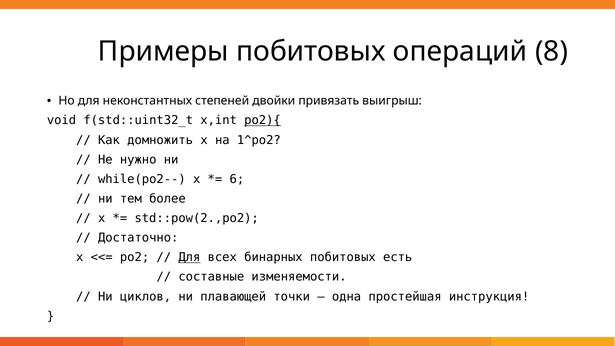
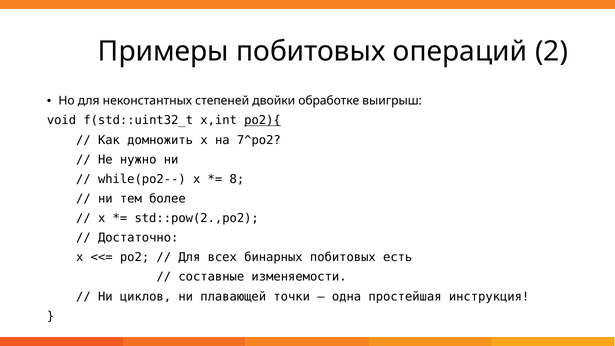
8: 8 -> 2
привязать: привязать -> обработке
1^po2: 1^po2 -> 7^po2
6: 6 -> 8
Для at (189, 257) underline: present -> none
